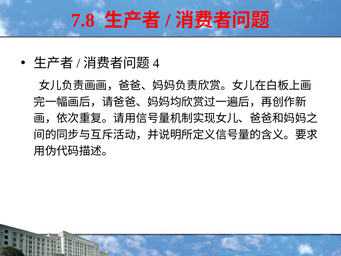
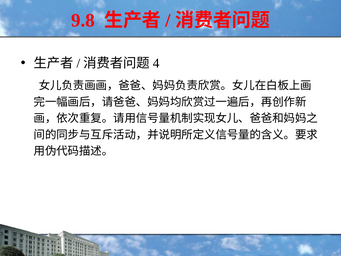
7.8: 7.8 -> 9.8
